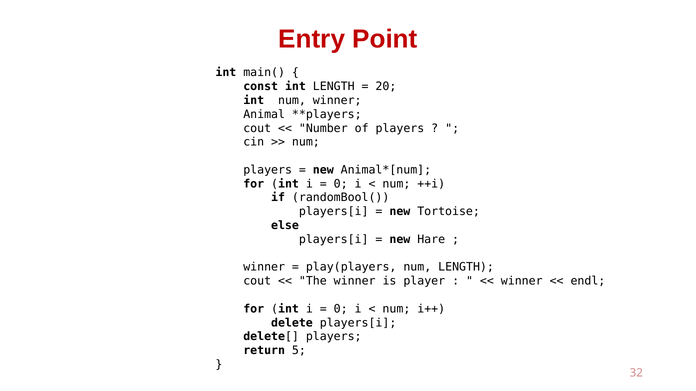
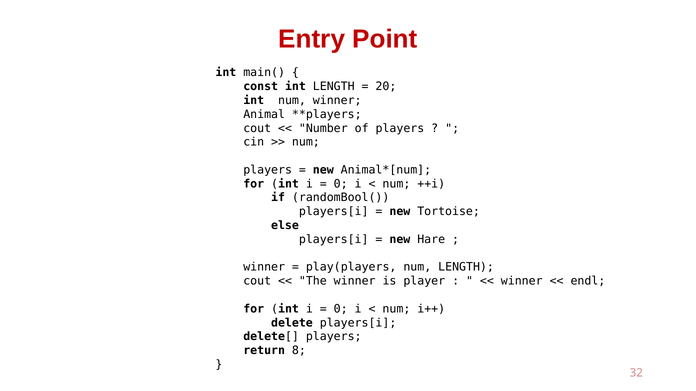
5: 5 -> 8
